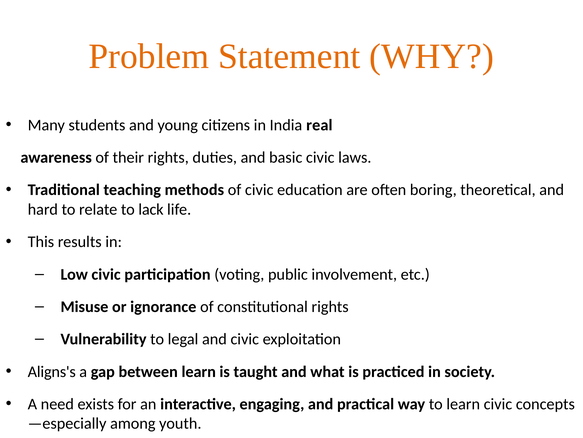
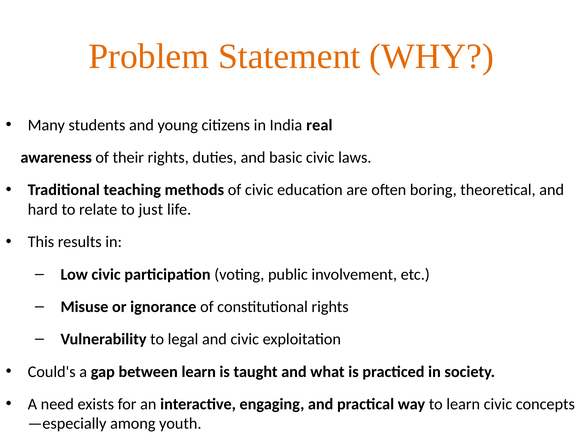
lack: lack -> just
Aligns's: Aligns's -> Could's
